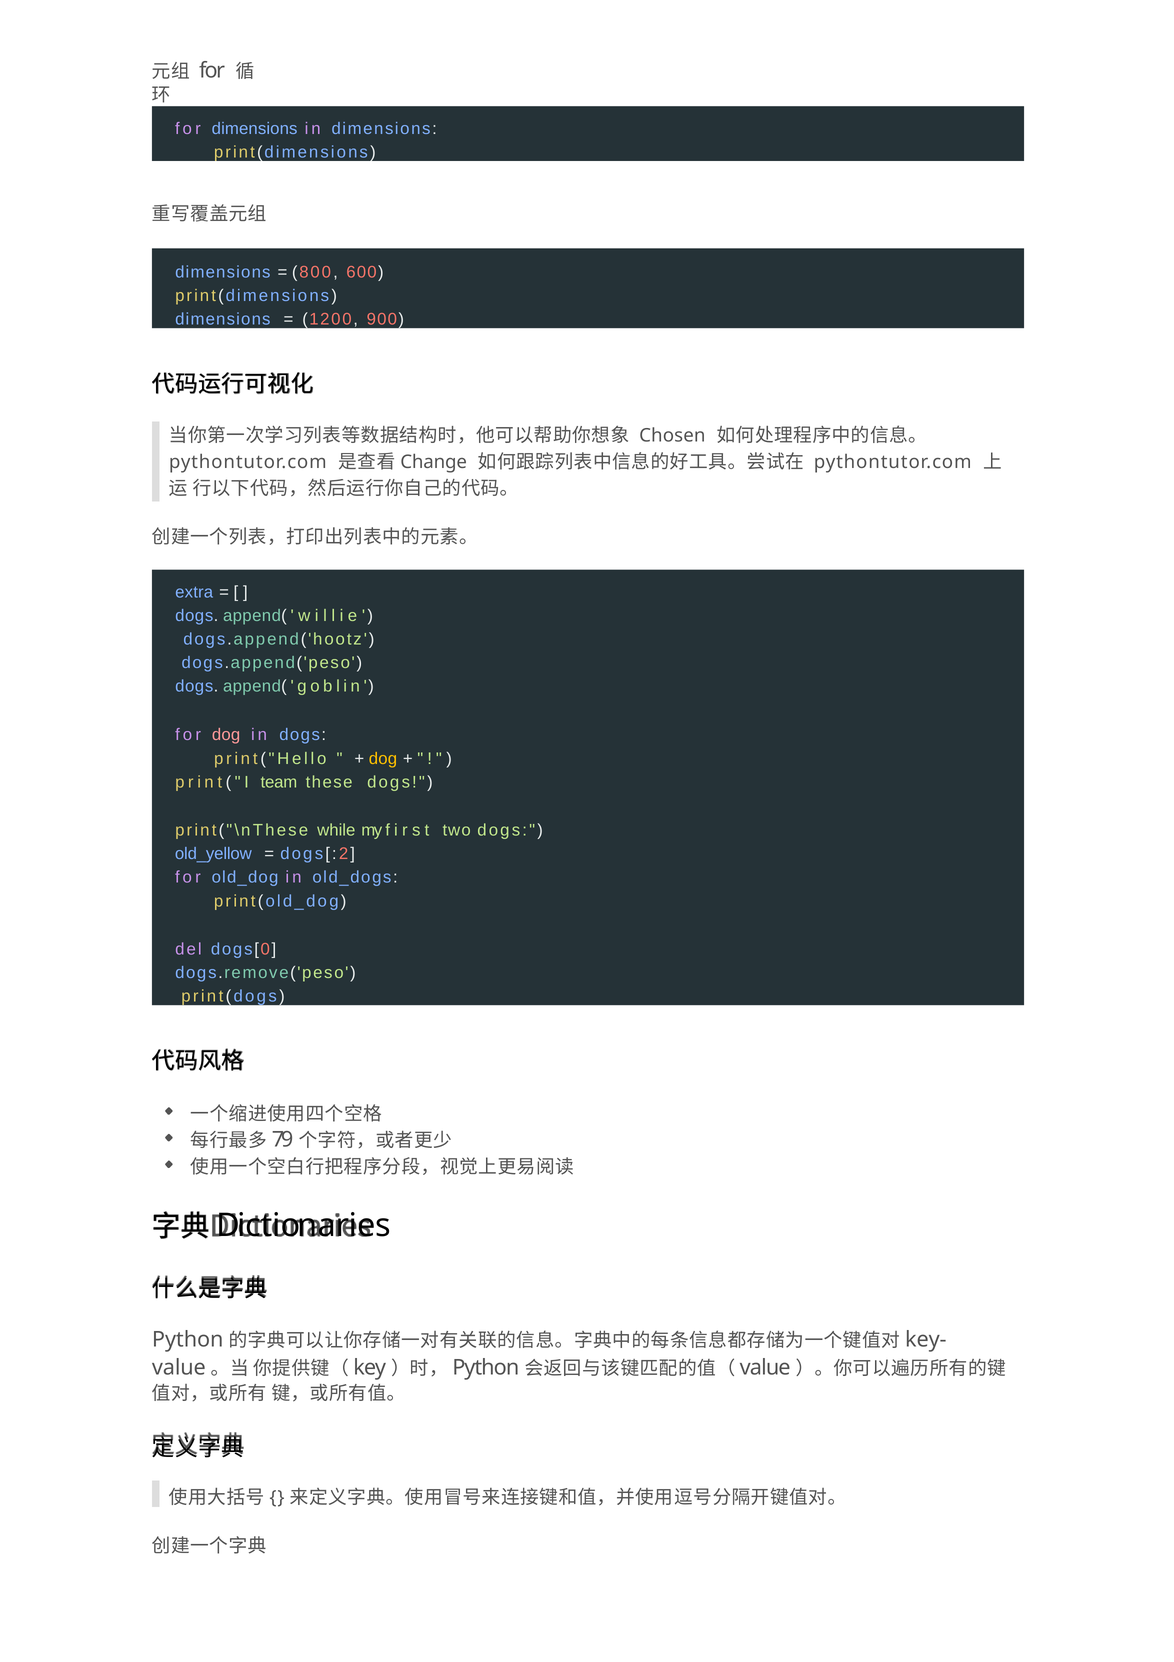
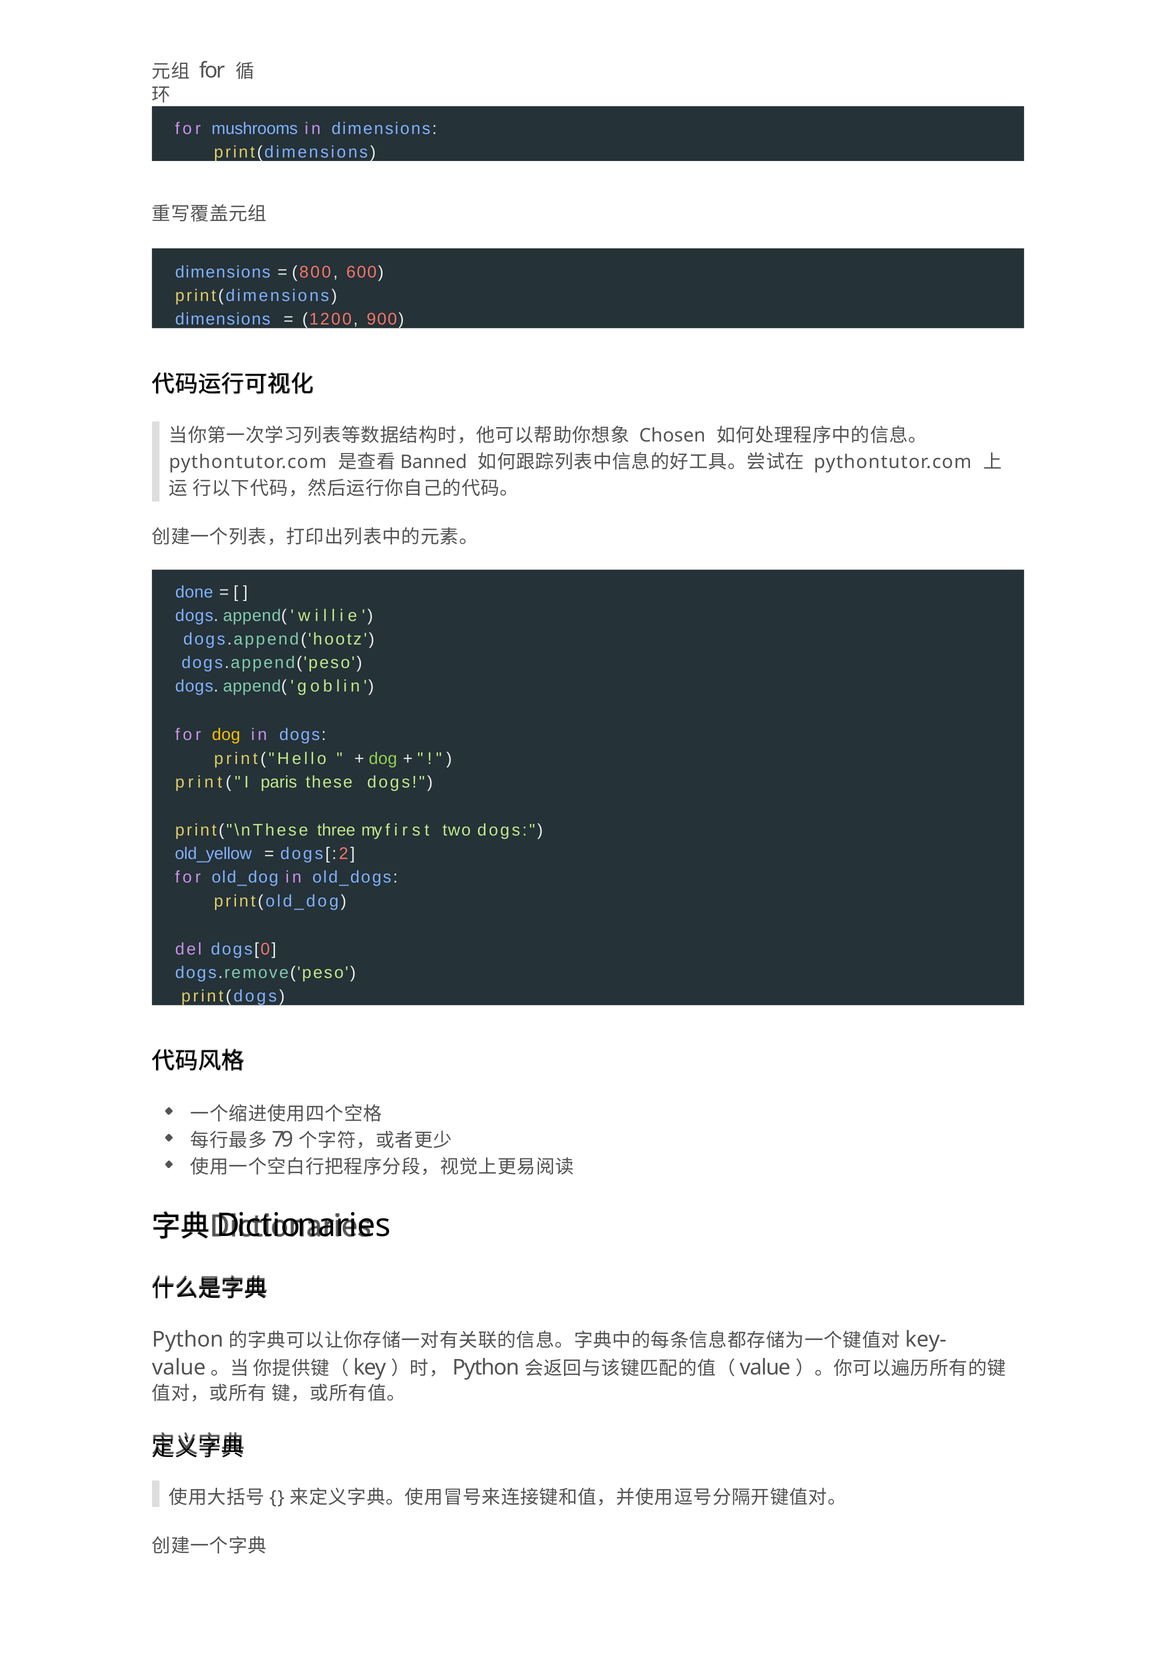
for dimensions: dimensions -> mushrooms
Change: Change -> Banned
extra: extra -> done
dog at (226, 735) colour: pink -> yellow
dog at (383, 758) colour: yellow -> light green
team: team -> paris
while: while -> three
